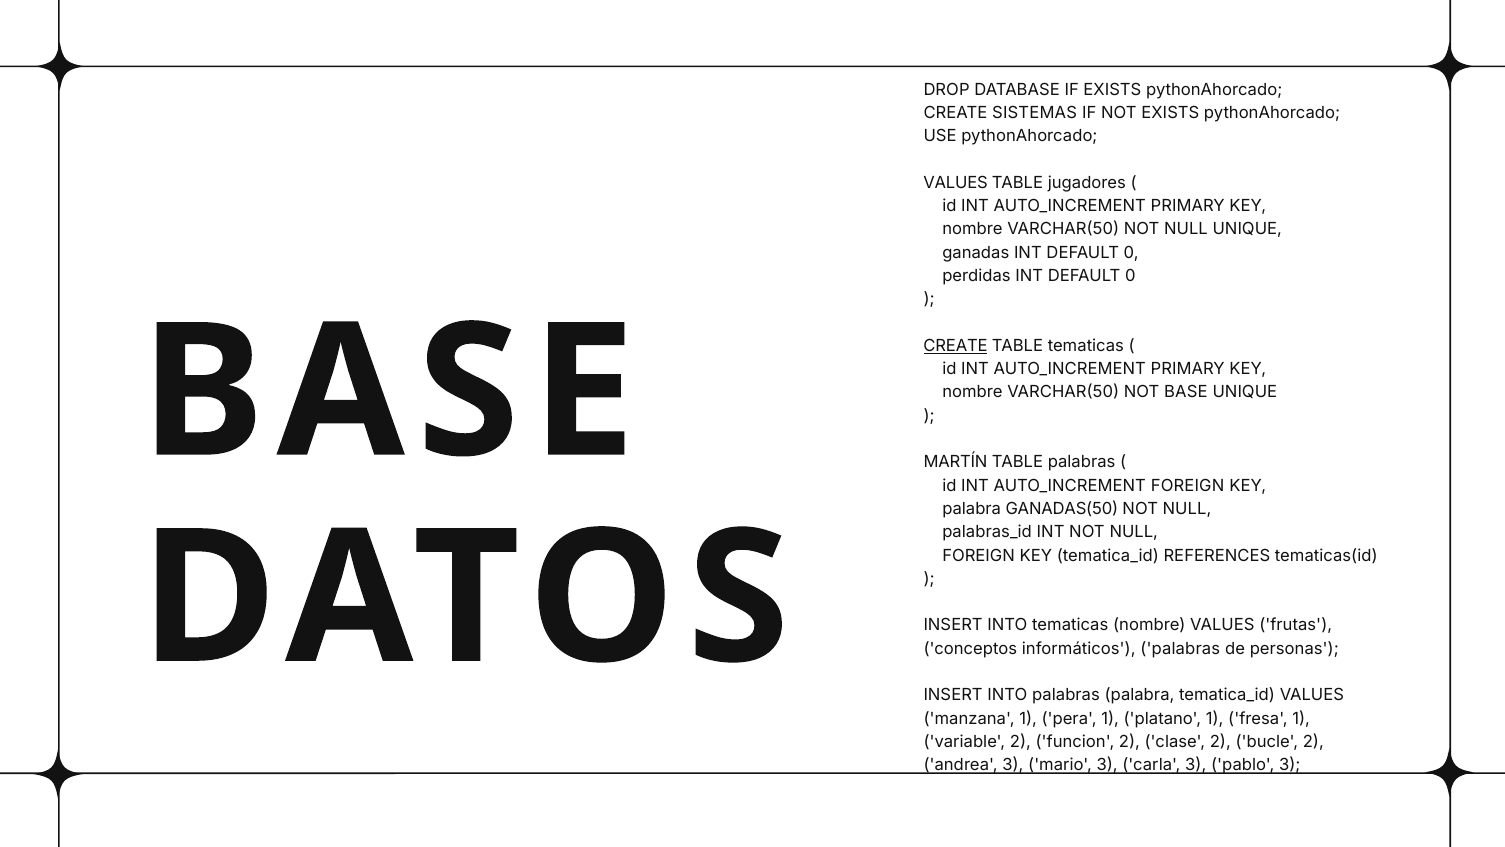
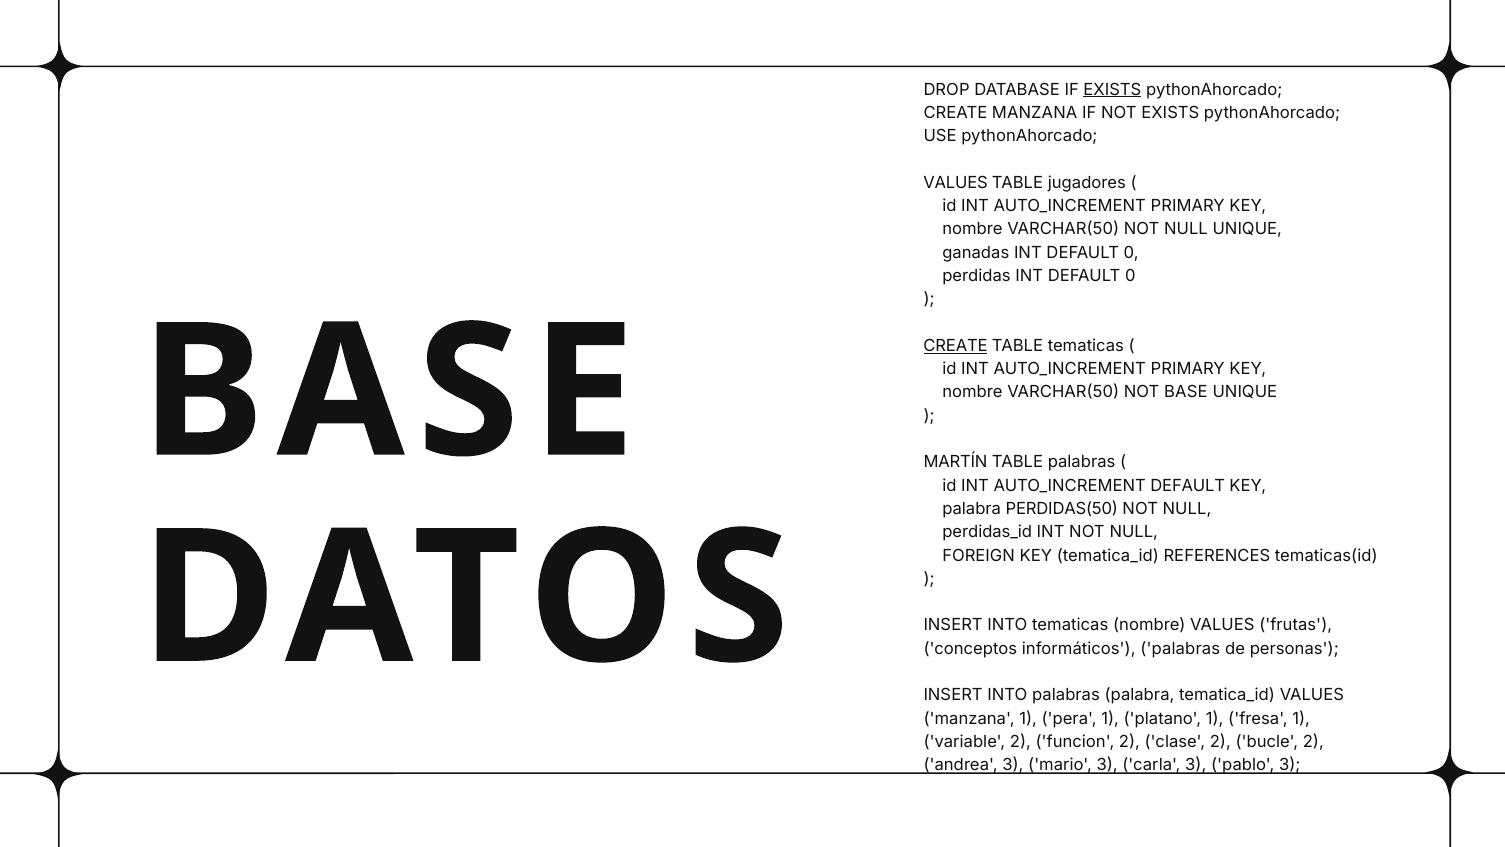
EXISTS at (1112, 90) underline: none -> present
CREATE SISTEMAS: SISTEMAS -> MANZANA
AUTO_INCREMENT FOREIGN: FOREIGN -> DEFAULT
GANADAS(50: GANADAS(50 -> PERDIDAS(50
palabras_id: palabras_id -> perdidas_id
